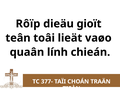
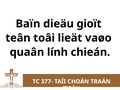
Rôïp: Rôïp -> Baïn
